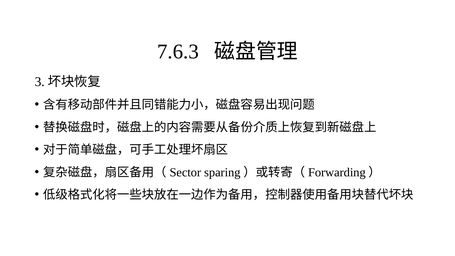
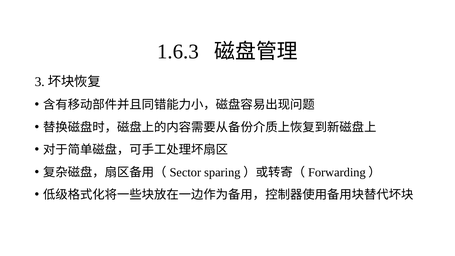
7.6.3: 7.6.3 -> 1.6.3
